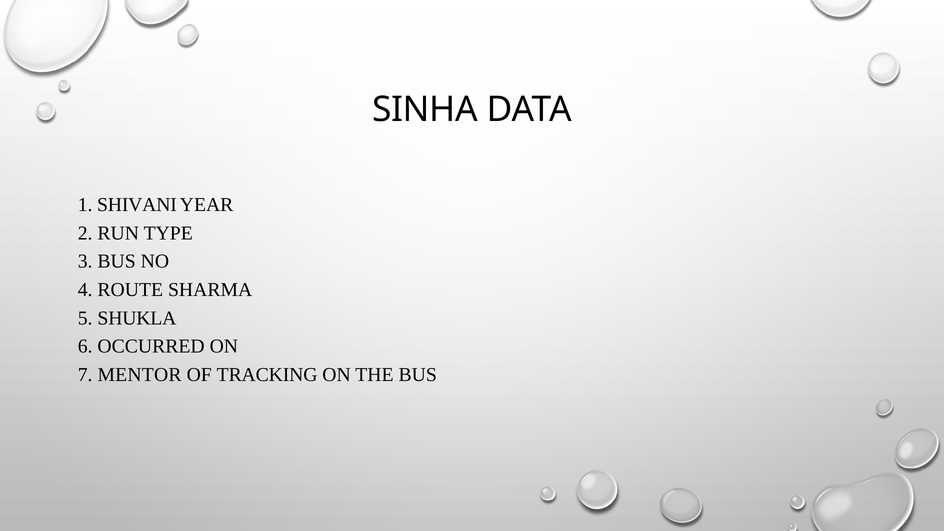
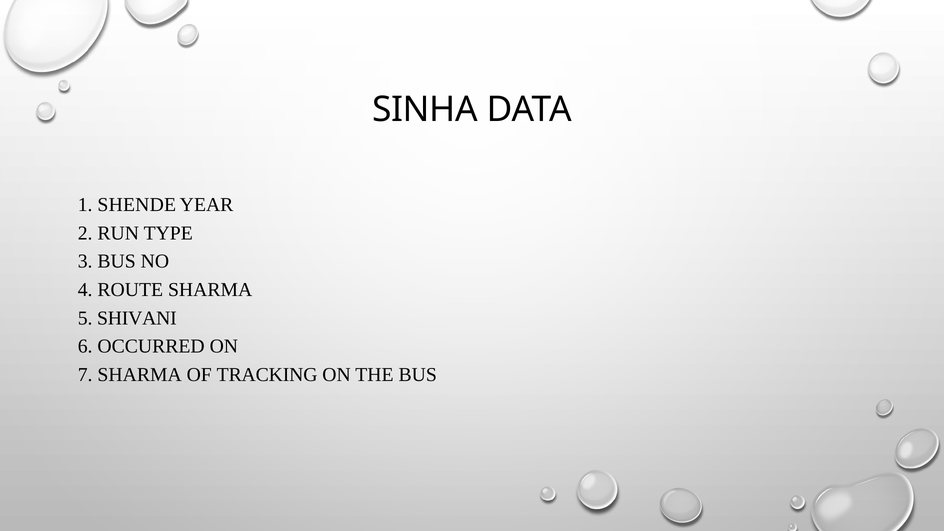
SHIVANI: SHIVANI -> SHENDE
SHUKLA: SHUKLA -> SHIVANI
7 MENTOR: MENTOR -> SHARMA
